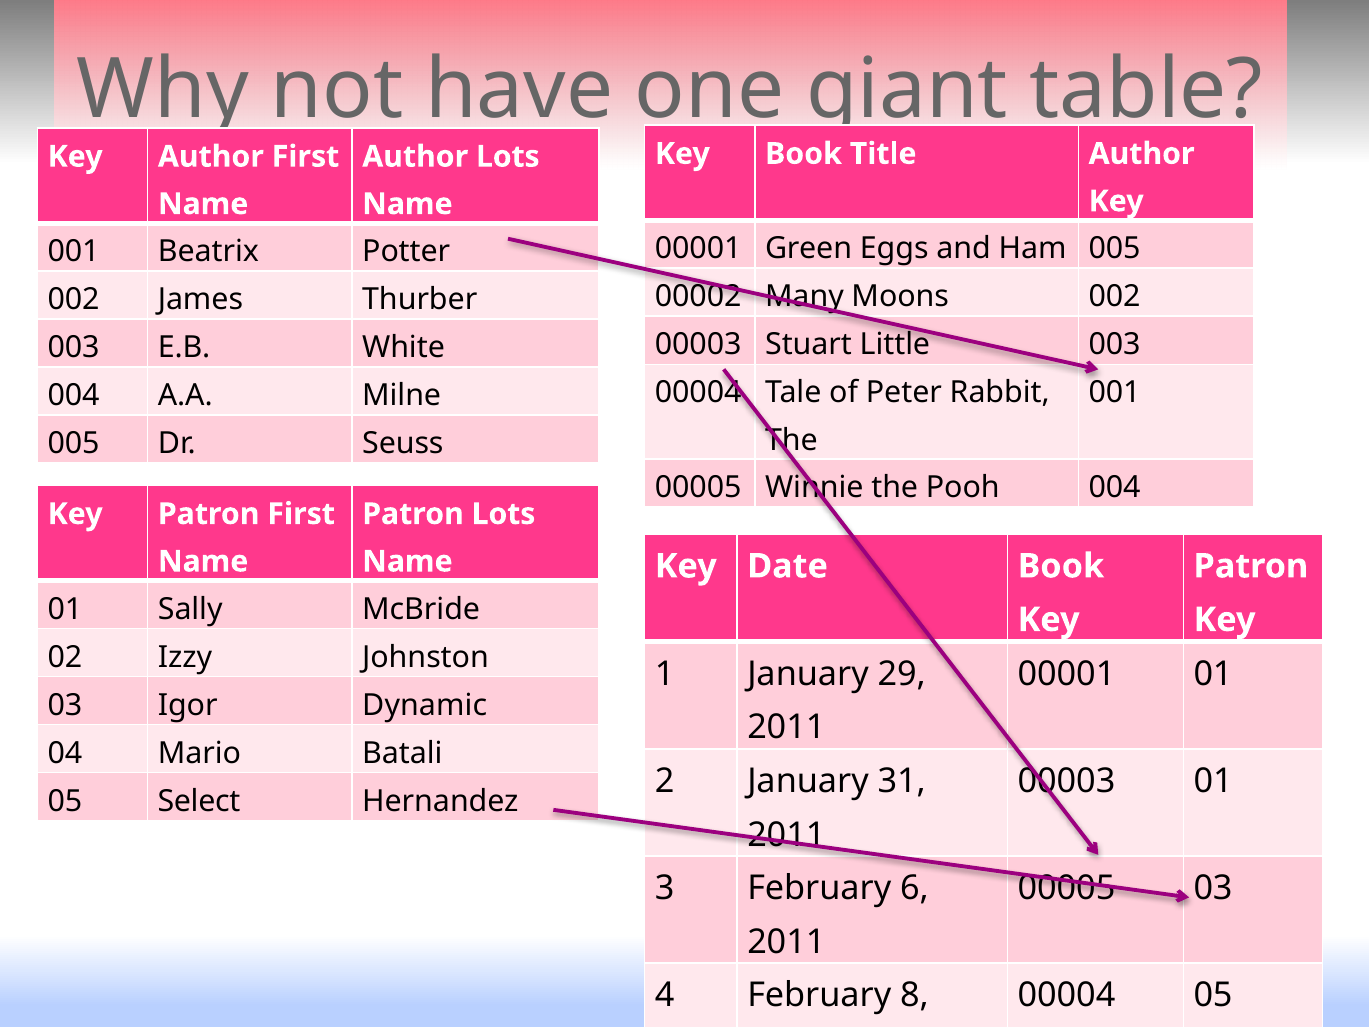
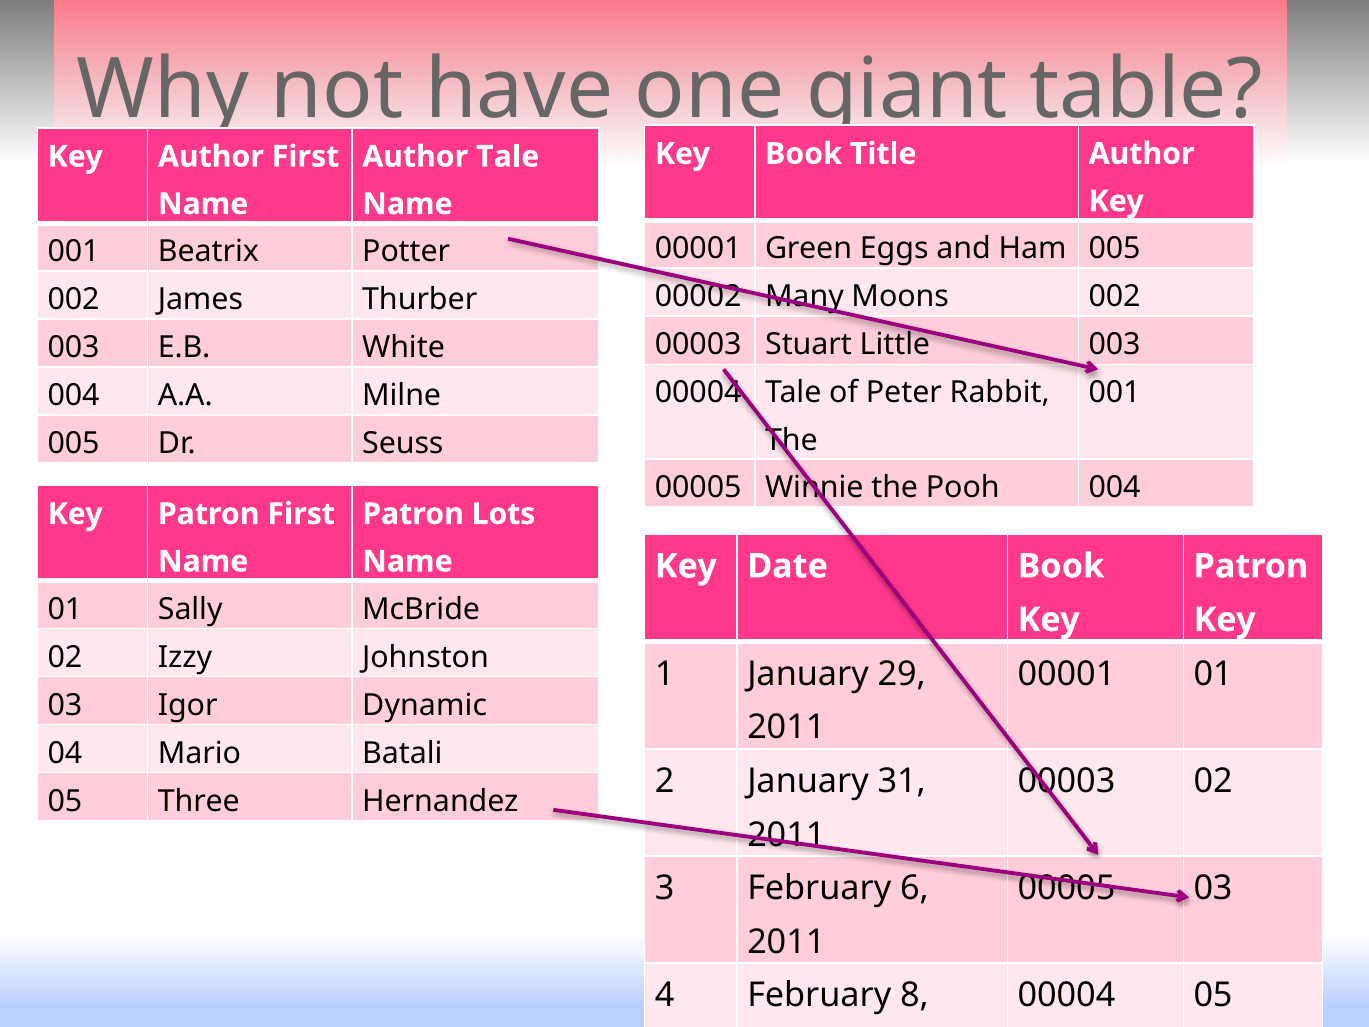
Author Lots: Lots -> Tale
01 at (1213, 781): 01 -> 02
Select: Select -> Three
